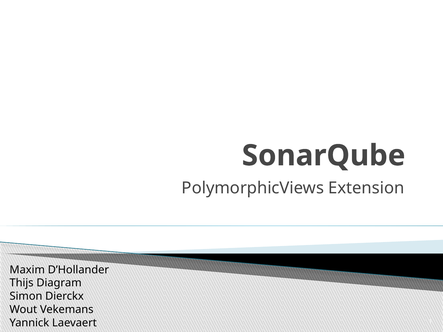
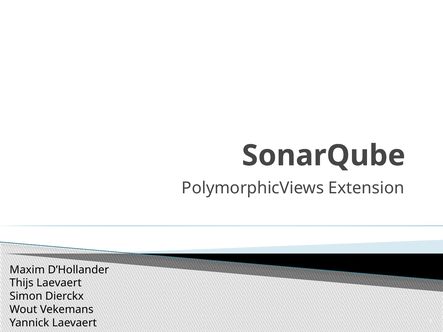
Thijs Diagram: Diagram -> Laevaert
